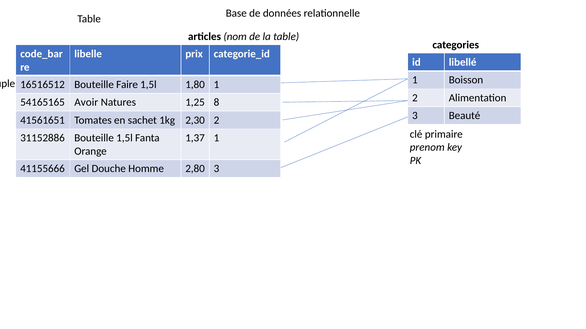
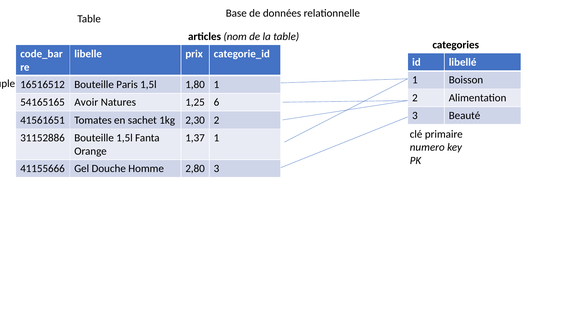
Faire: Faire -> Paris
8: 8 -> 6
prenom: prenom -> numero
